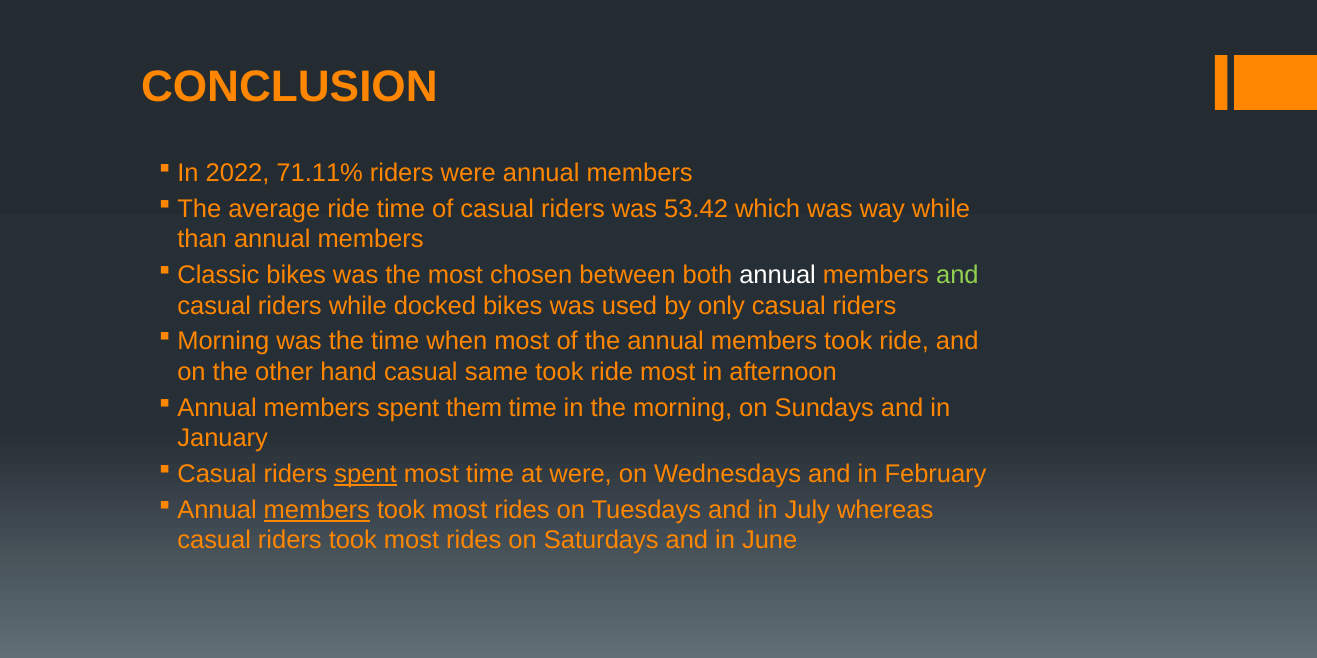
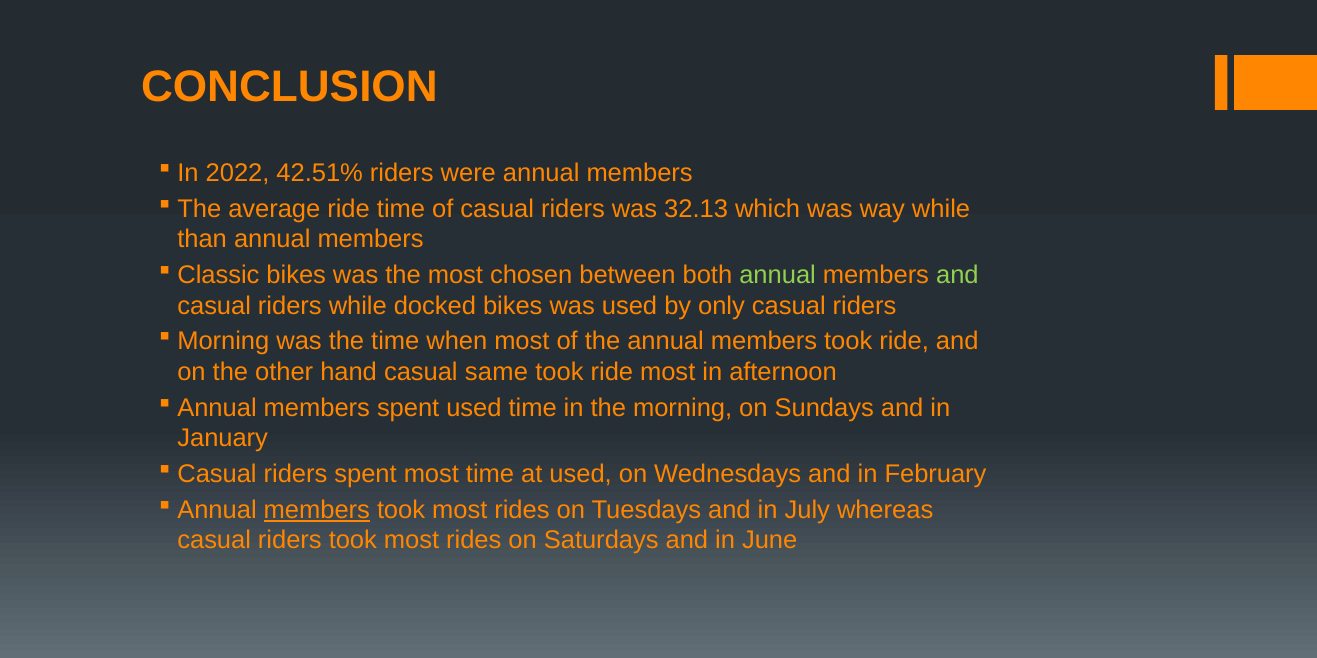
71.11%: 71.11% -> 42.51%
53.42: 53.42 -> 32.13
annual at (778, 275) colour: white -> light green
spent them: them -> used
spent at (366, 475) underline: present -> none
at were: were -> used
